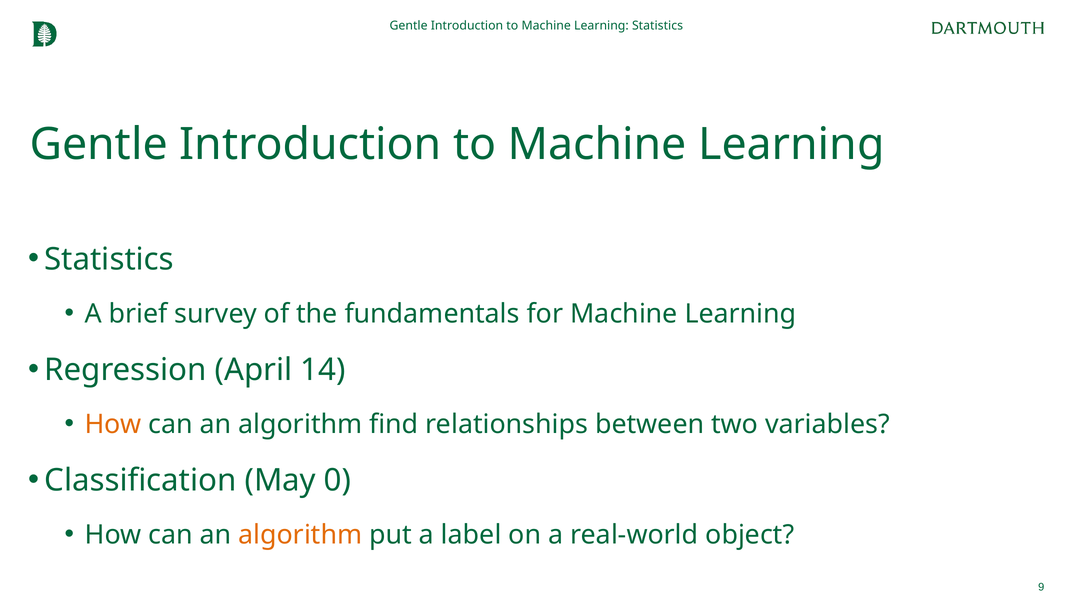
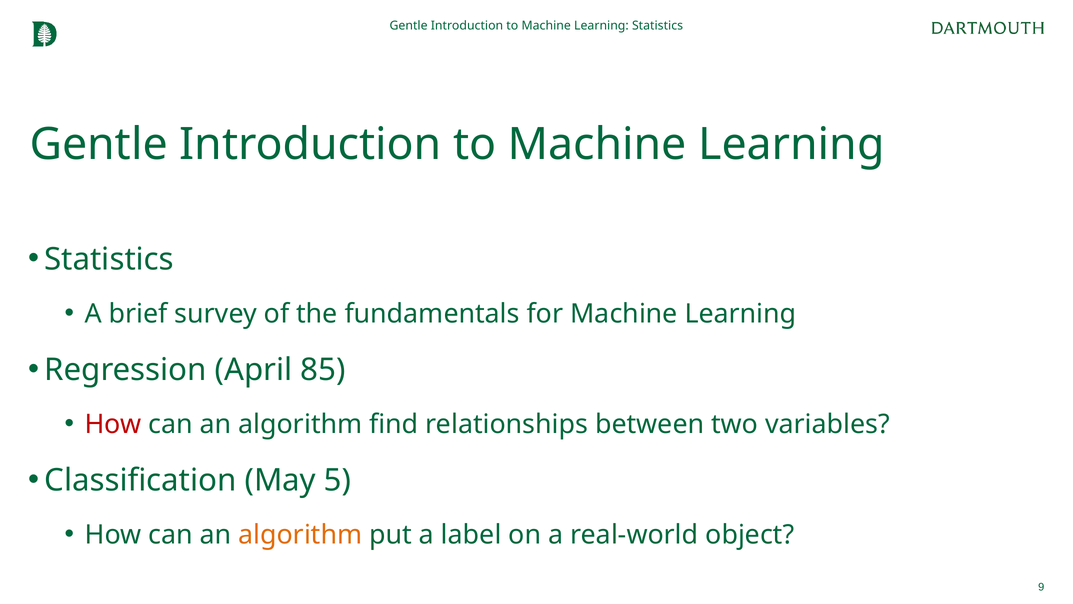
14: 14 -> 85
How at (113, 424) colour: orange -> red
0: 0 -> 5
